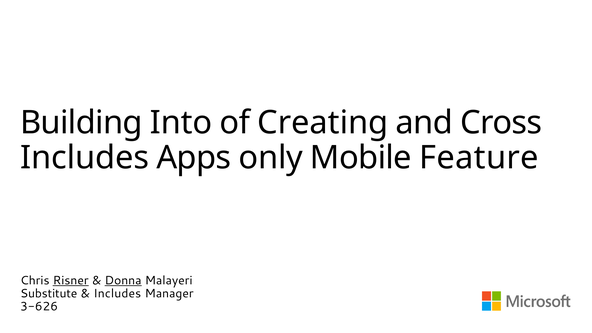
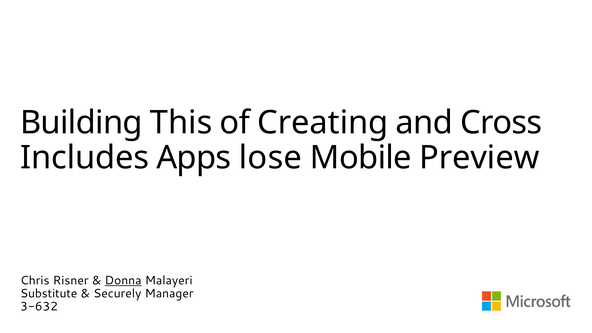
Into: Into -> This
only: only -> lose
Feature: Feature -> Preview
Risner underline: present -> none
Includes at (117, 293): Includes -> Securely
3-626: 3-626 -> 3-632
